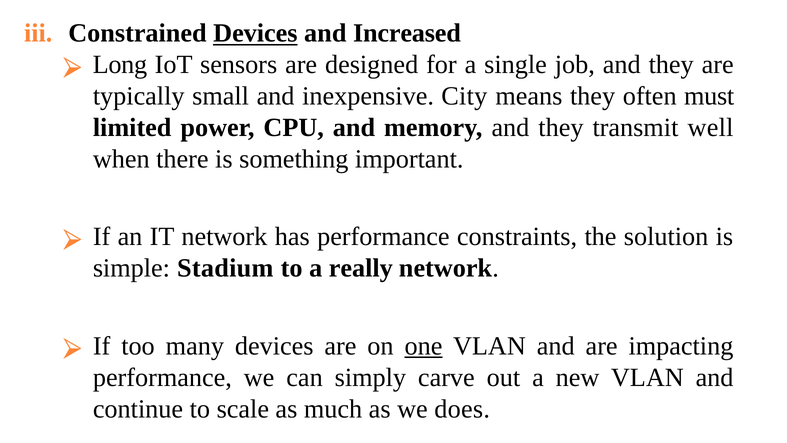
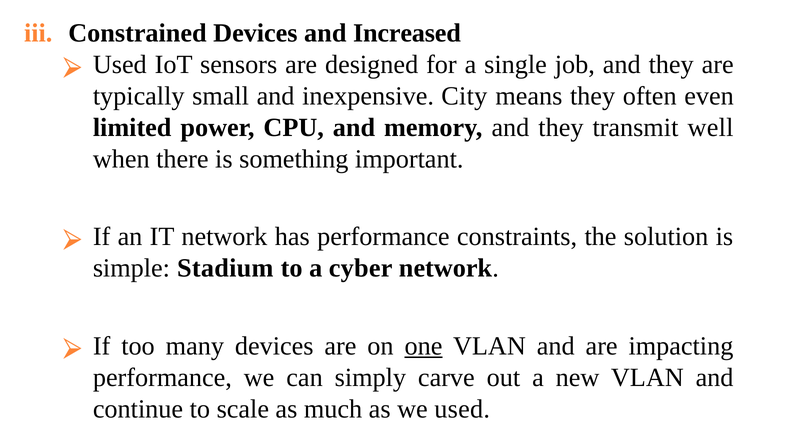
Devices at (255, 33) underline: present -> none
Long at (120, 65): Long -> Used
must: must -> even
really: really -> cyber
we does: does -> used
